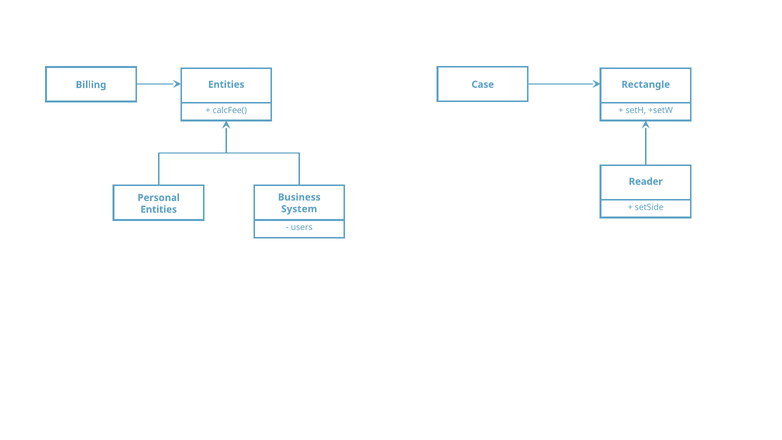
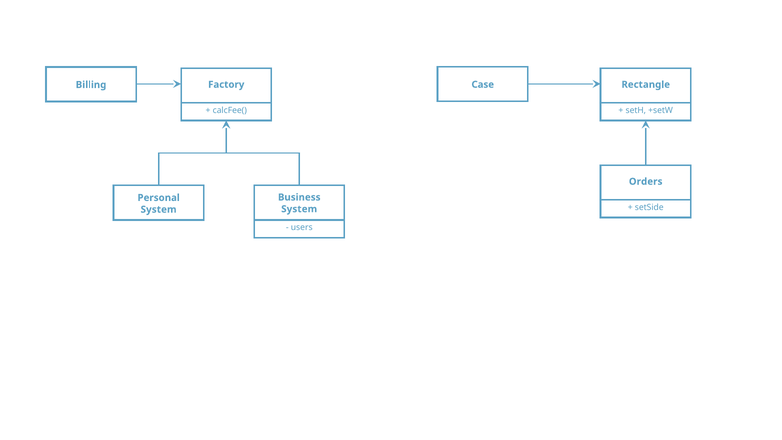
Billing Entities: Entities -> Factory
Reader: Reader -> Orders
Entities at (159, 209): Entities -> System
